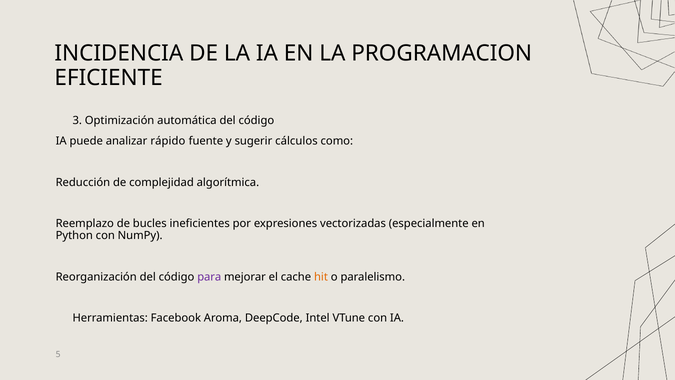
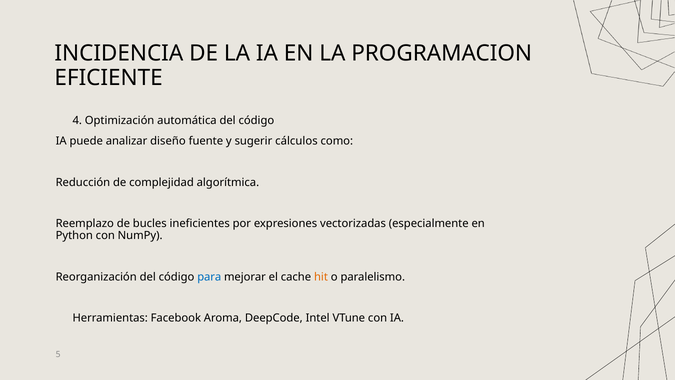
3: 3 -> 4
rápido: rápido -> diseño
para colour: purple -> blue
